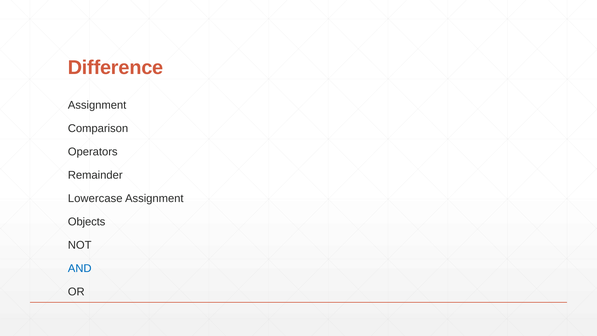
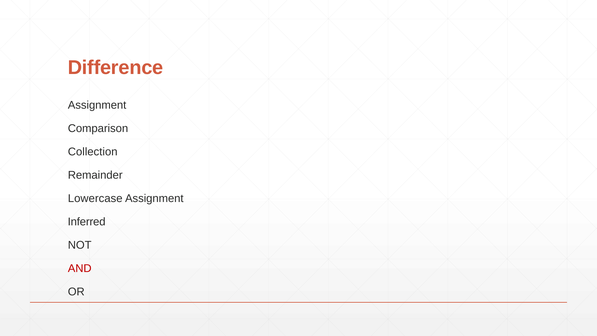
Operators: Operators -> Collection
Objects: Objects -> Inferred
AND colour: blue -> red
